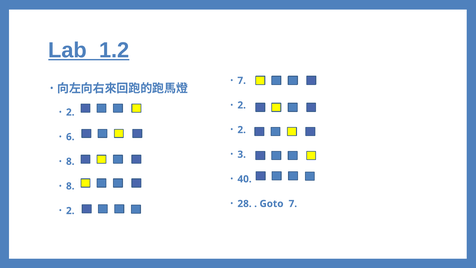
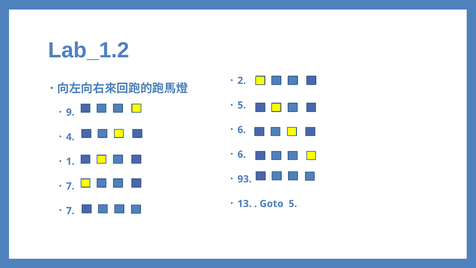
Lab_1.2 underline: present -> none
7 at (242, 80): 7 -> 2
2 at (242, 105): 2 -> 5
2 at (70, 112): 2 -> 9
2 at (242, 130): 2 -> 6
6: 6 -> 4
3 at (242, 154): 3 -> 6
8 at (70, 161): 8 -> 1
40: 40 -> 93
8 at (70, 186): 8 -> 7
28: 28 -> 13
Goto 7: 7 -> 5
2 at (70, 211): 2 -> 7
